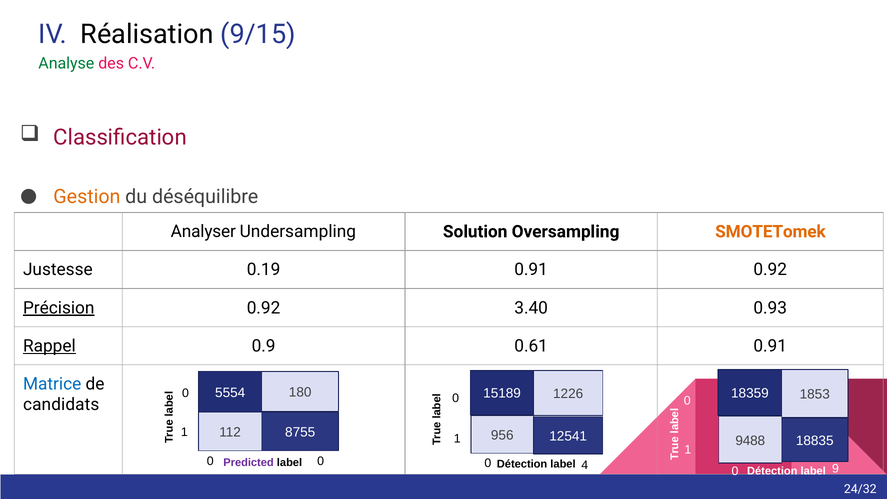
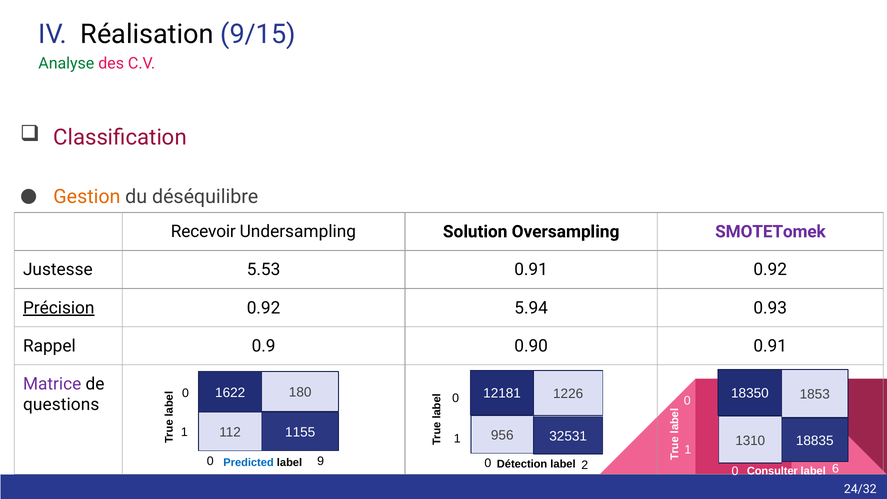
Analyser: Analyser -> Recevoir
SMOTETomek colour: orange -> purple
0.19: 0.19 -> 5.53
3.40: 3.40 -> 5.94
Rappel underline: present -> none
0.61: 0.61 -> 0.90
Matrice colour: blue -> purple
5554: 5554 -> 1622
15189: 15189 -> 12181
18359: 18359 -> 18350
candidats: candidats -> questions
8755: 8755 -> 1155
12541: 12541 -> 32531
9488: 9488 -> 1310
0 at (321, 461): 0 -> 9
Predicted colour: purple -> blue
4: 4 -> 2
9: 9 -> 6
Détection at (772, 471): Détection -> Consulter
